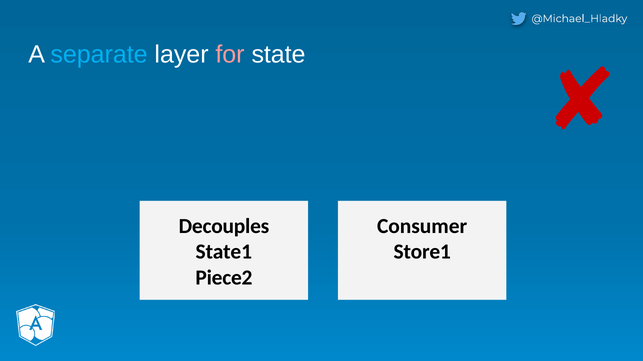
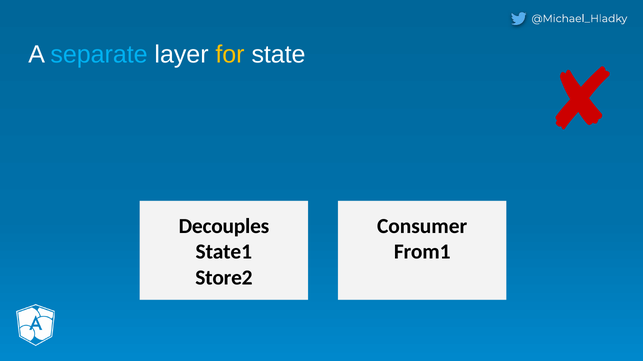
for colour: pink -> yellow
Store1: Store1 -> From1
Piece2: Piece2 -> Store2
